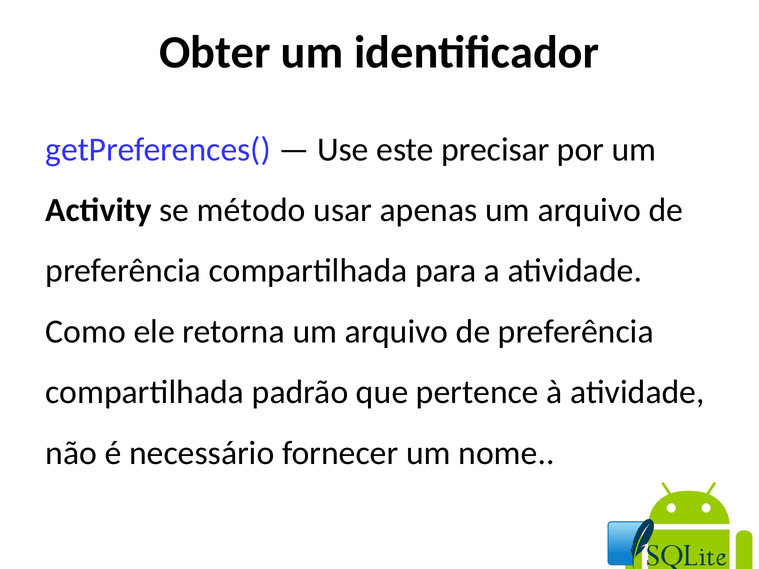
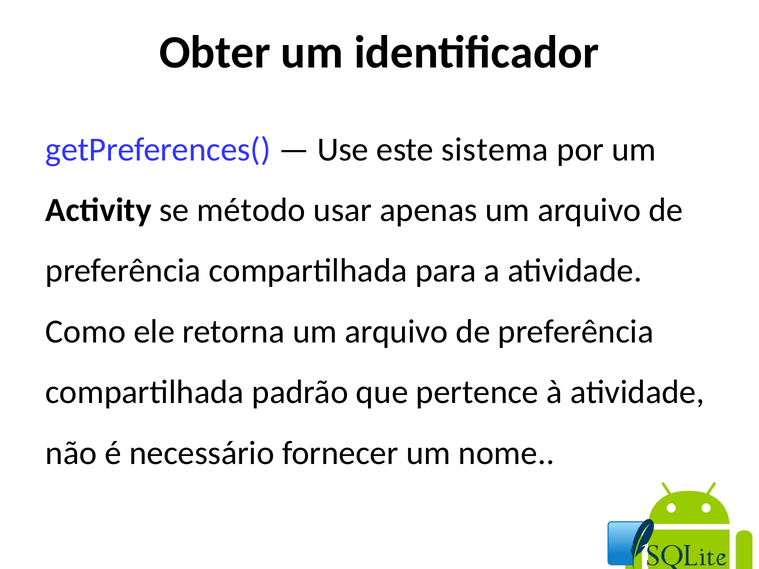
precisar: precisar -> sistema
